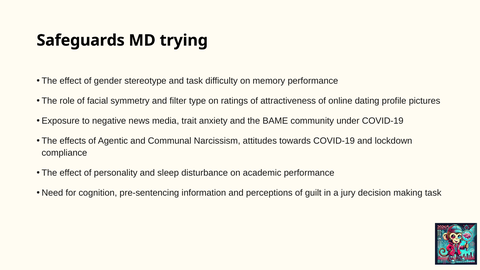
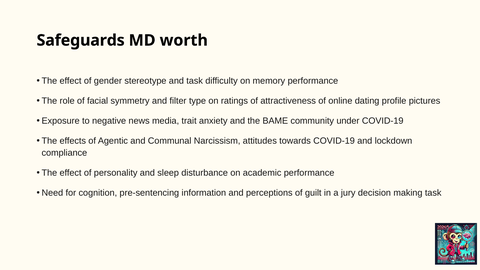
trying: trying -> worth
